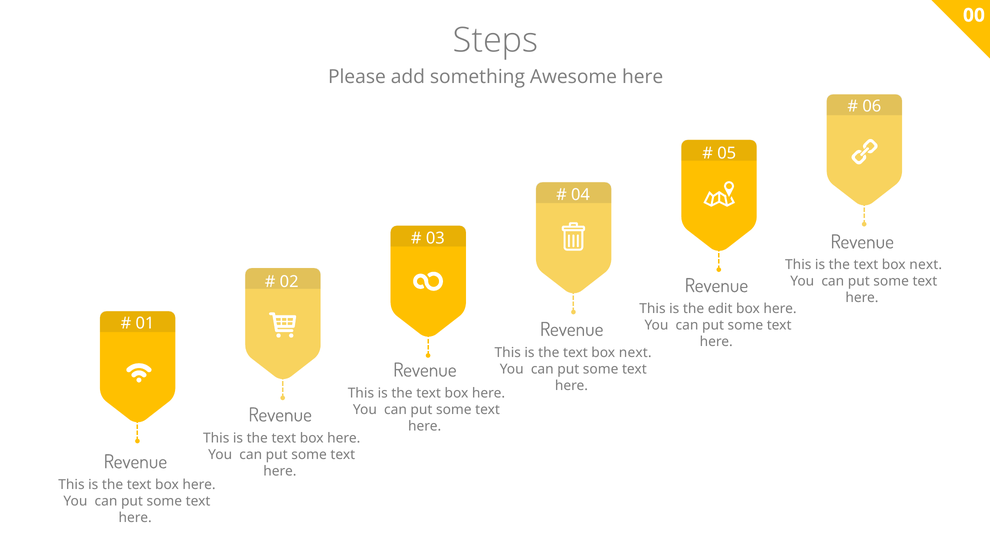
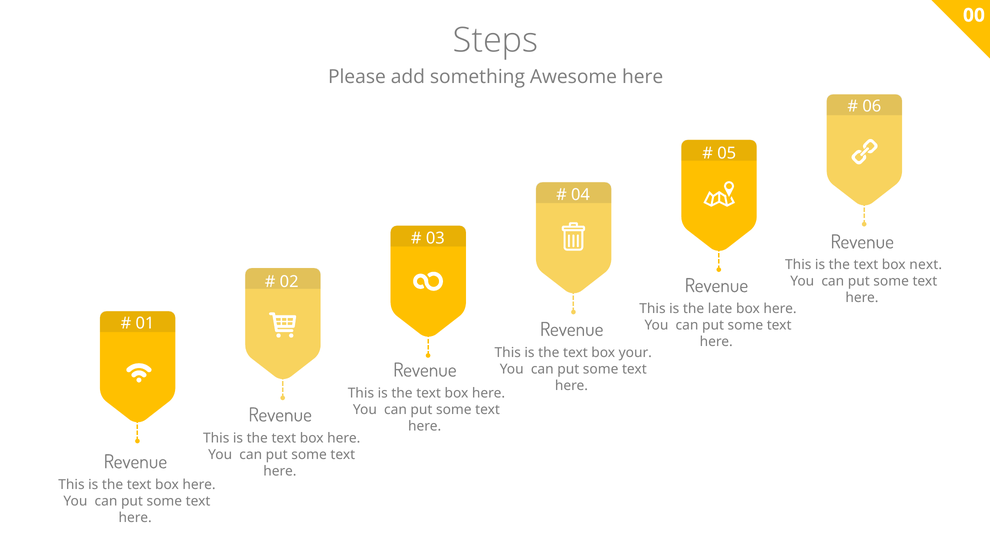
edit: edit -> late
next at (635, 352): next -> your
